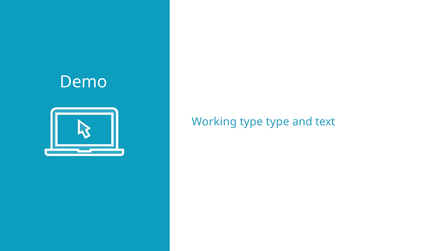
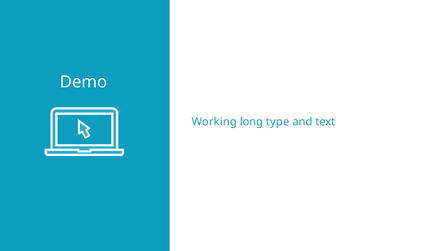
Working type: type -> long
